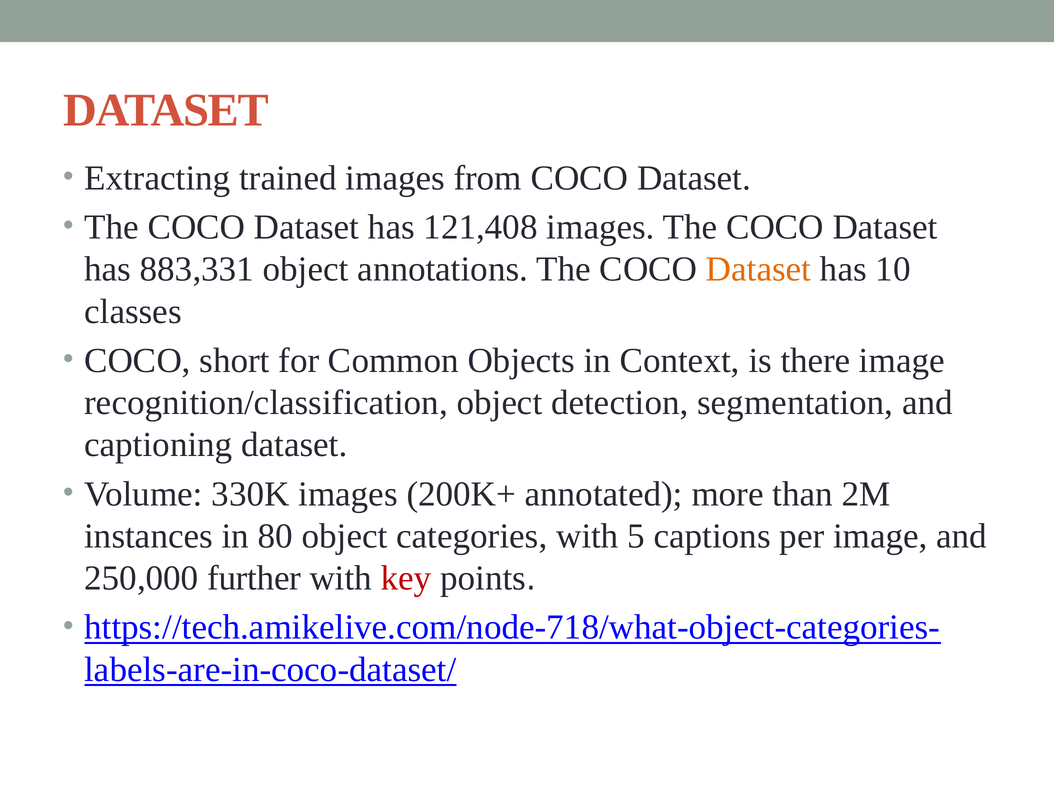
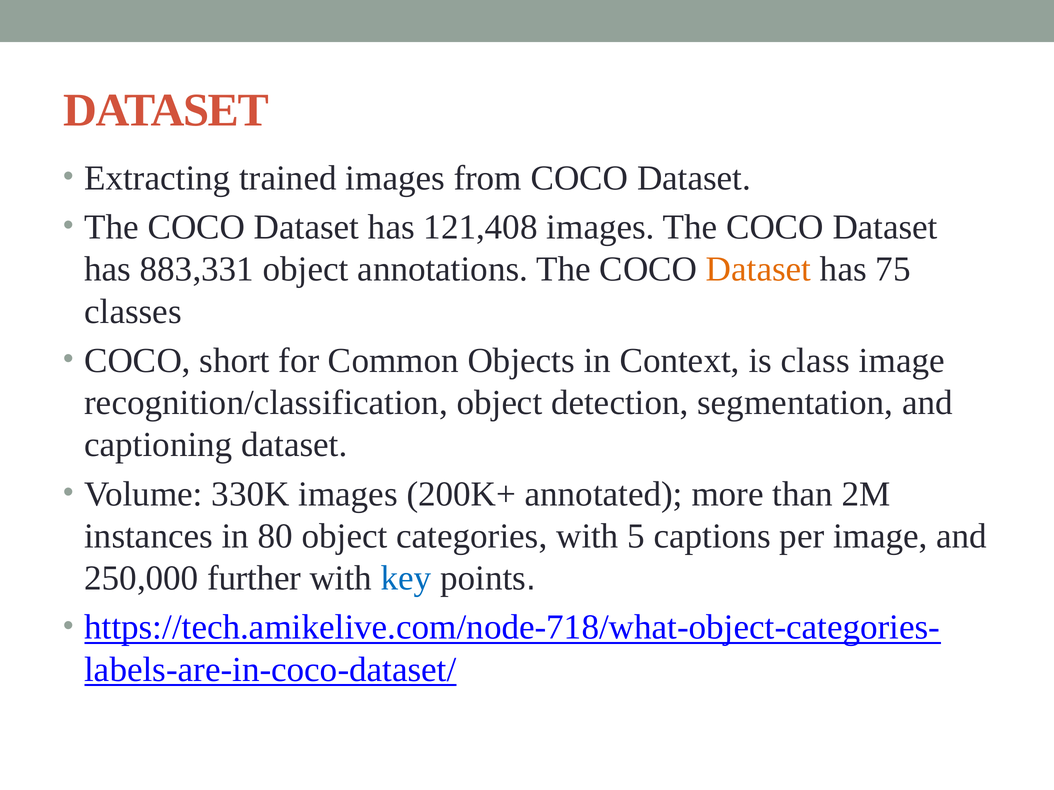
10: 10 -> 75
there: there -> class
key colour: red -> blue
